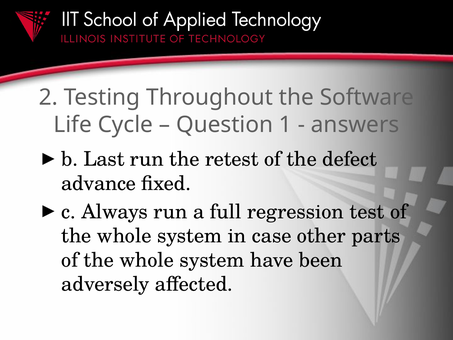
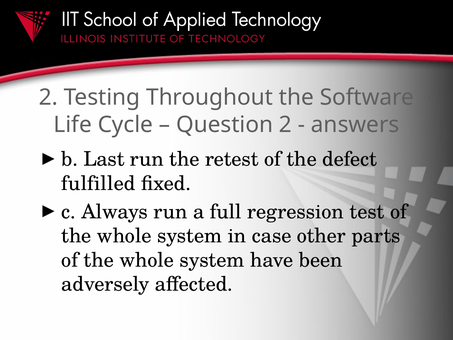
Question 1: 1 -> 2
advance: advance -> fulfilled
